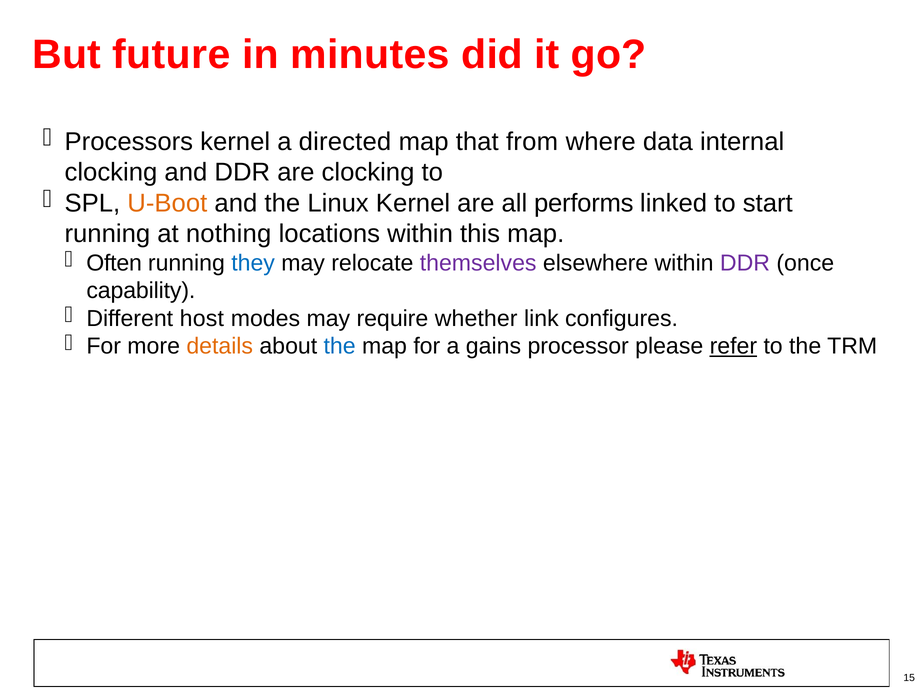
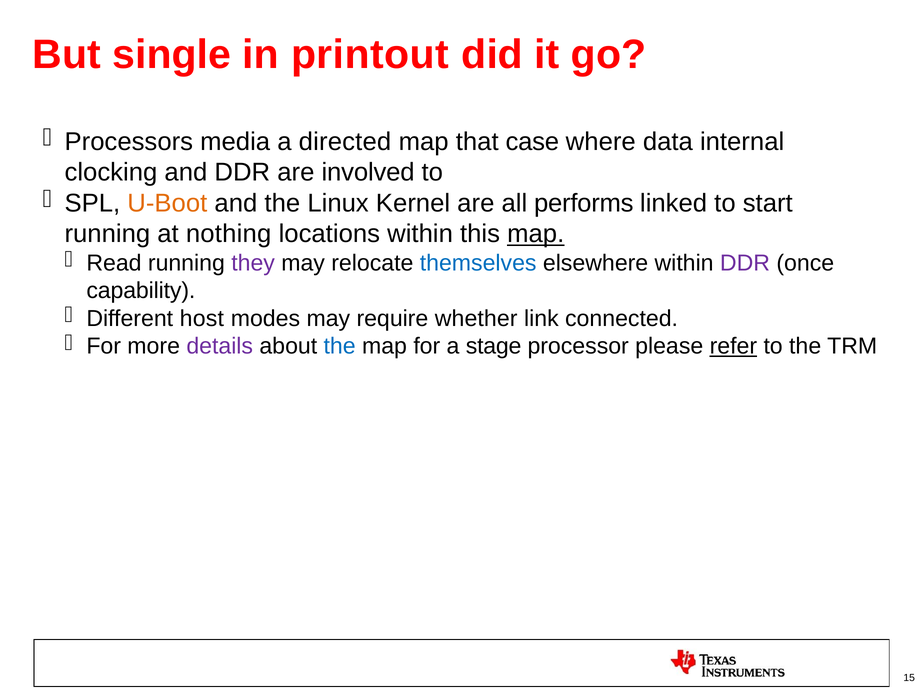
future: future -> single
minutes: minutes -> printout
Processors kernel: kernel -> media
from: from -> case
are clocking: clocking -> involved
map at (536, 234) underline: none -> present
Often: Often -> Read
they colour: blue -> purple
themselves colour: purple -> blue
configures: configures -> connected
details colour: orange -> purple
gains: gains -> stage
